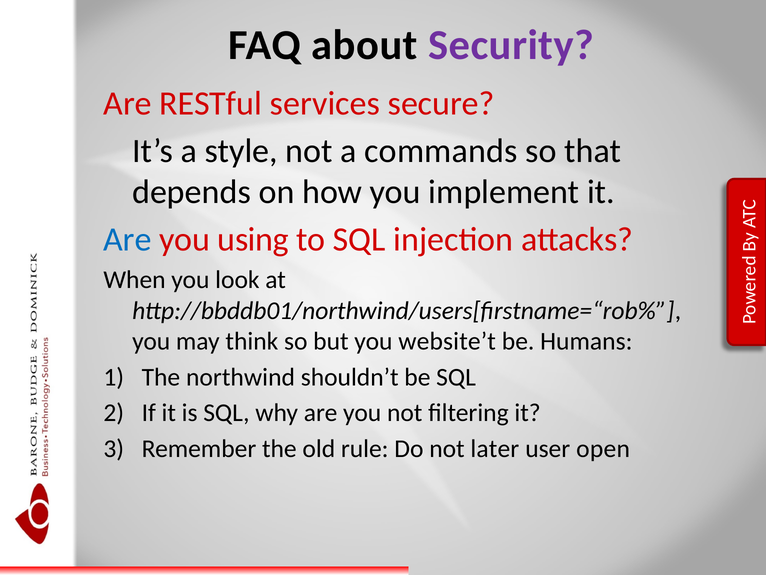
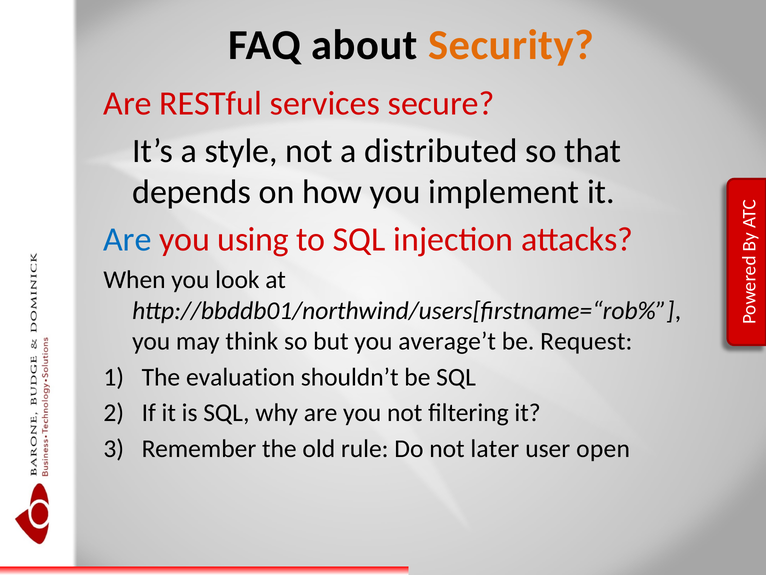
Security colour: purple -> orange
commands: commands -> distributed
website’t: website’t -> average’t
Humans: Humans -> Request
northwind: northwind -> evaluation
